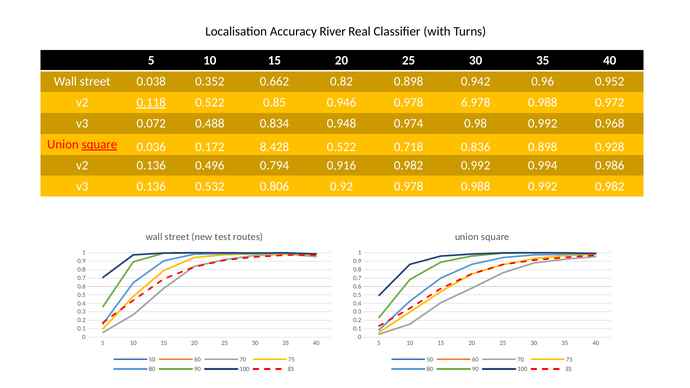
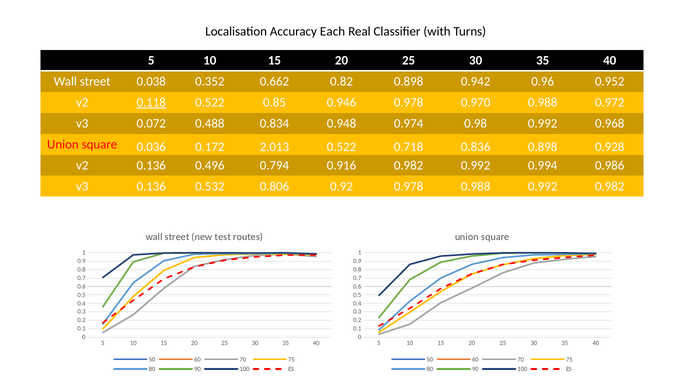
River: River -> Each
6.978: 6.978 -> 0.970
square at (99, 144) underline: present -> none
8.428: 8.428 -> 2.013
